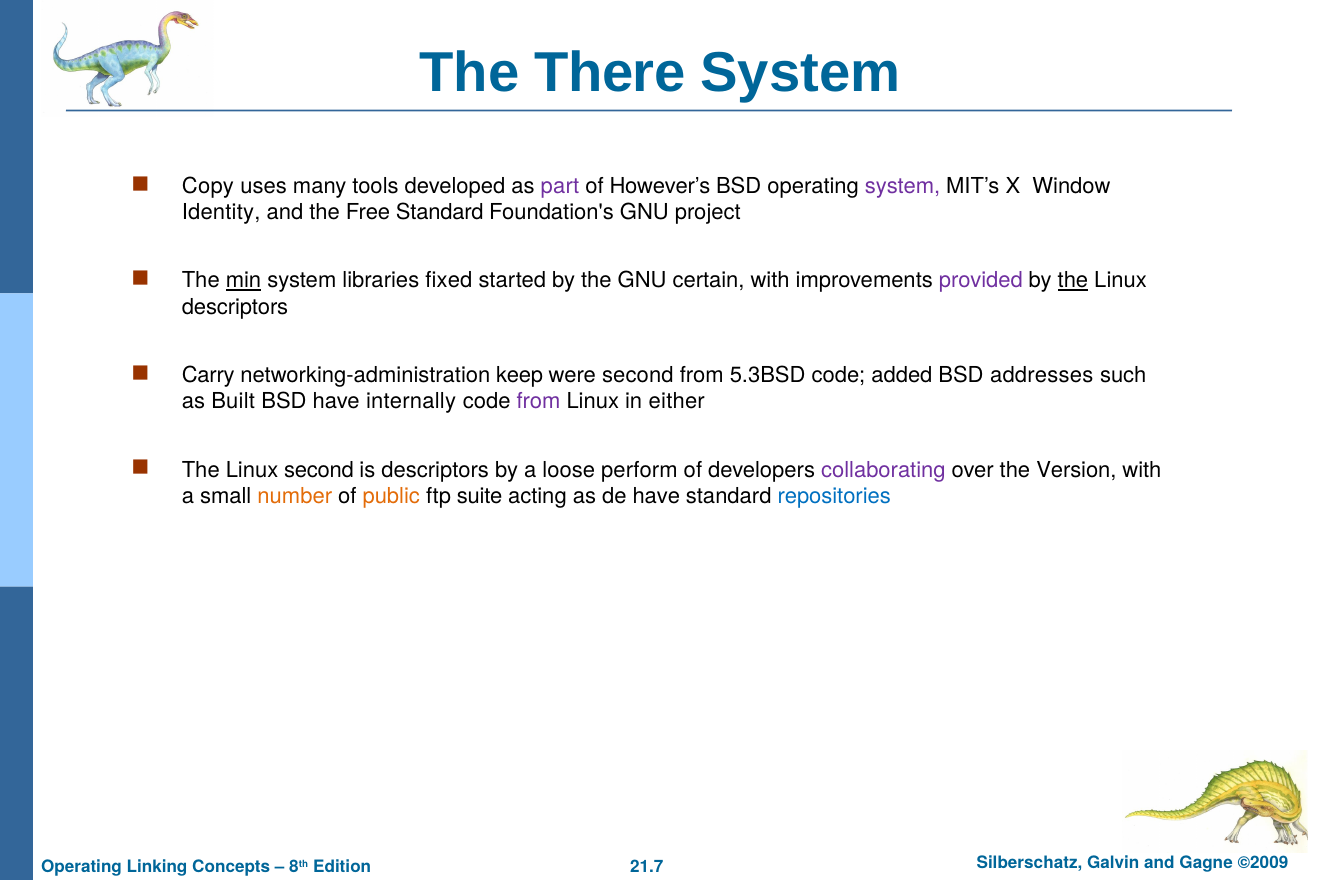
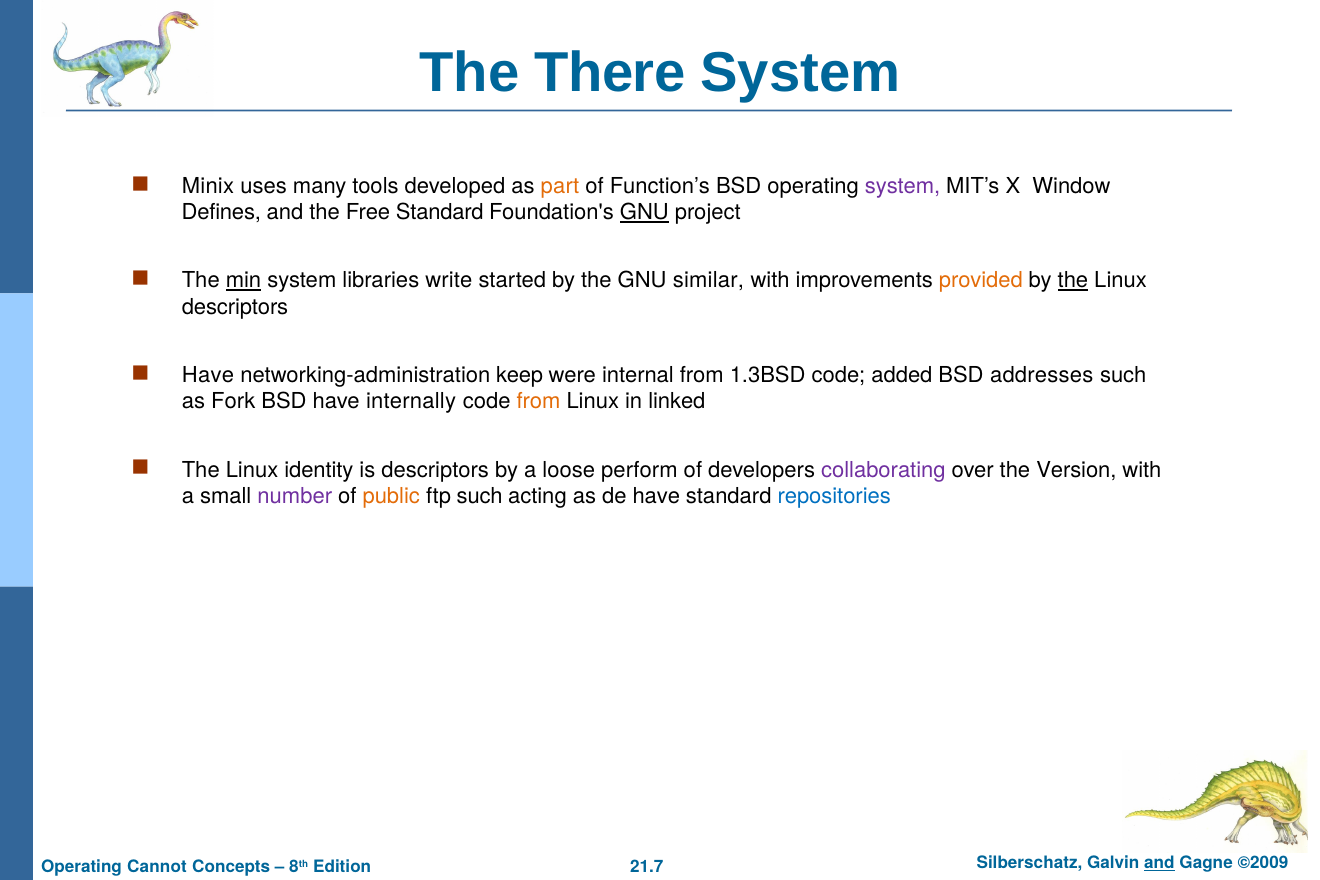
Copy: Copy -> Minix
part colour: purple -> orange
However’s: However’s -> Function’s
Identity: Identity -> Defines
GNU at (644, 212) underline: none -> present
fixed: fixed -> write
certain: certain -> similar
provided colour: purple -> orange
Carry at (208, 375): Carry -> Have
were second: second -> internal
5.3BSD: 5.3BSD -> 1.3BSD
Built: Built -> Fork
from at (539, 402) colour: purple -> orange
either: either -> linked
Linux second: second -> identity
number colour: orange -> purple
ftp suite: suite -> such
and at (1159, 863) underline: none -> present
Linking: Linking -> Cannot
